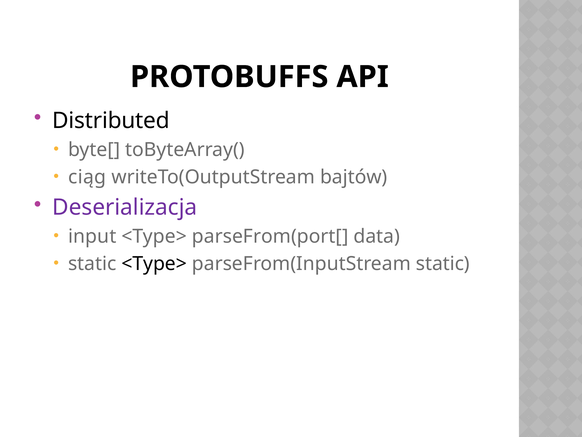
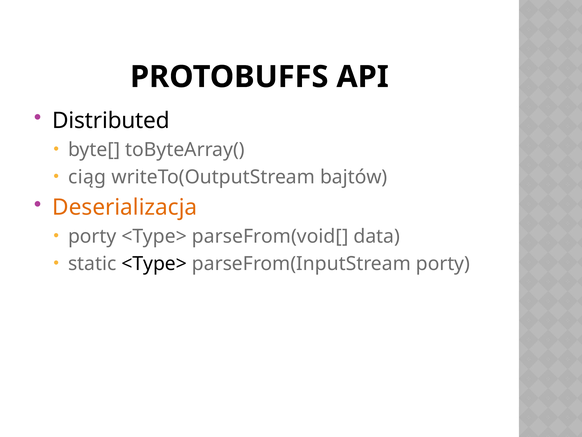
Deserializacja colour: purple -> orange
input at (92, 236): input -> porty
parseFrom(port[: parseFrom(port[ -> parseFrom(void[
parseFrom(InputStream static: static -> porty
